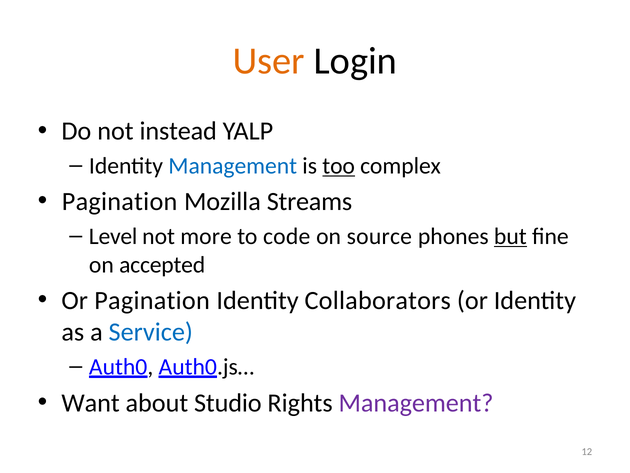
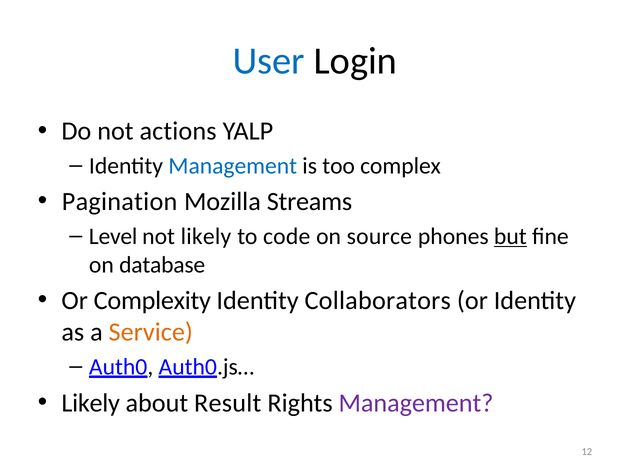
User colour: orange -> blue
instead: instead -> actions
too underline: present -> none
not more: more -> likely
accepted: accepted -> database
Or Pagination: Pagination -> Complexity
Service colour: blue -> orange
Want at (91, 402): Want -> Likely
Studio: Studio -> Result
